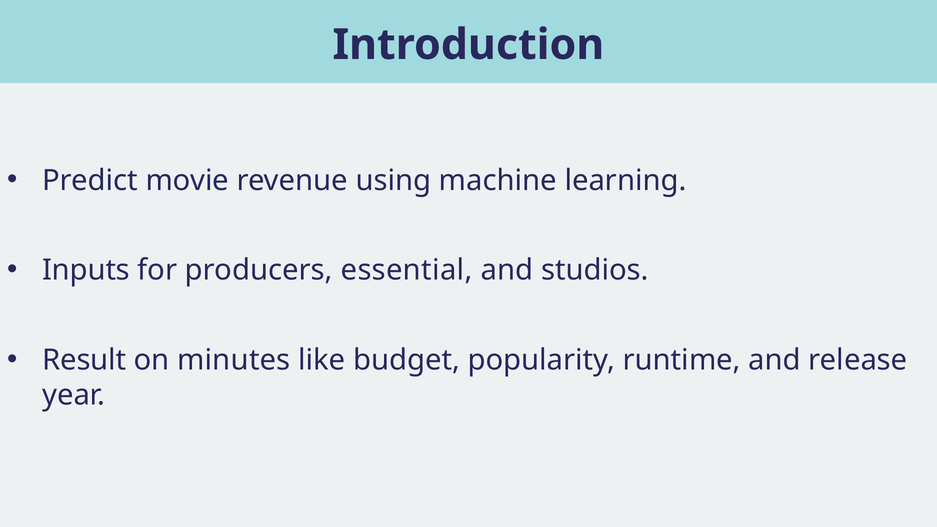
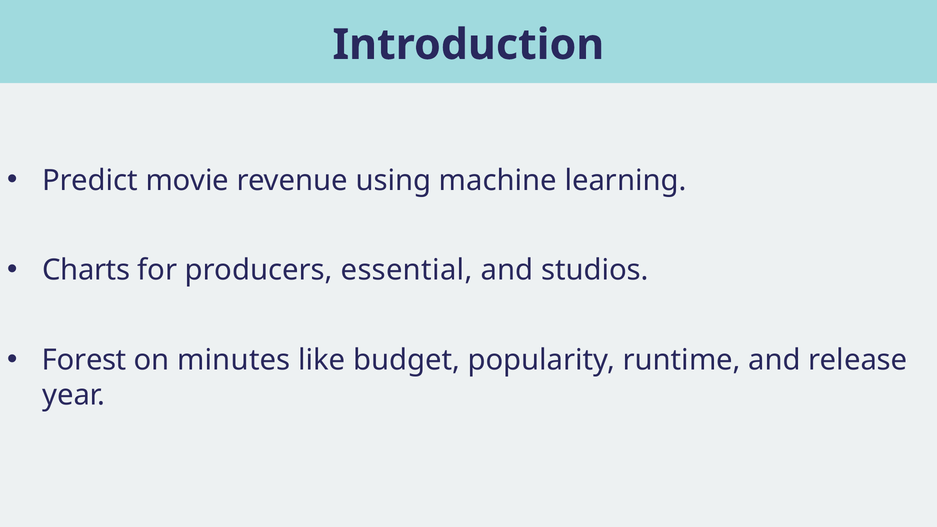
Inputs: Inputs -> Charts
Result: Result -> Forest
